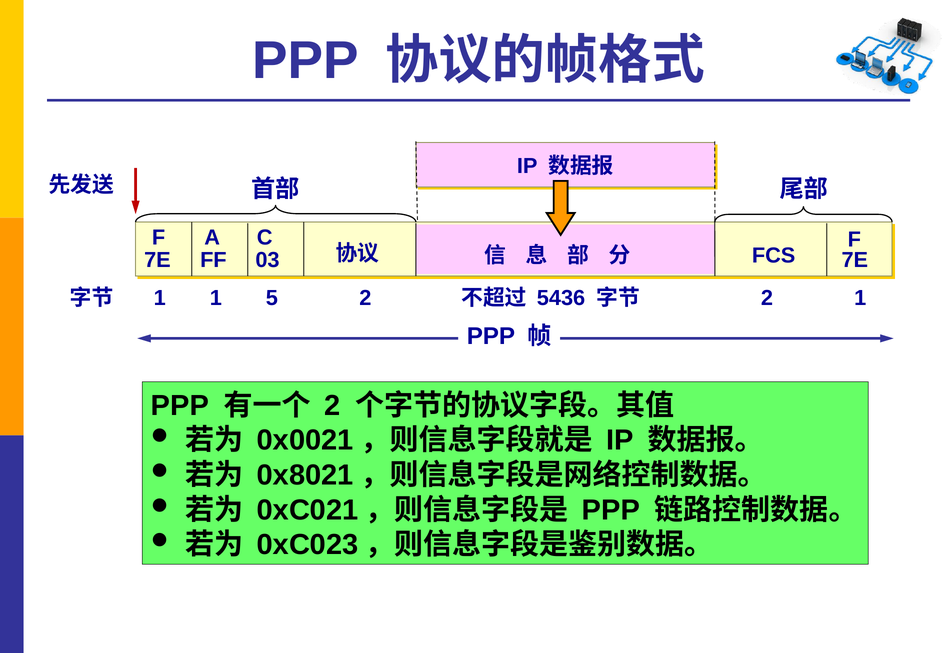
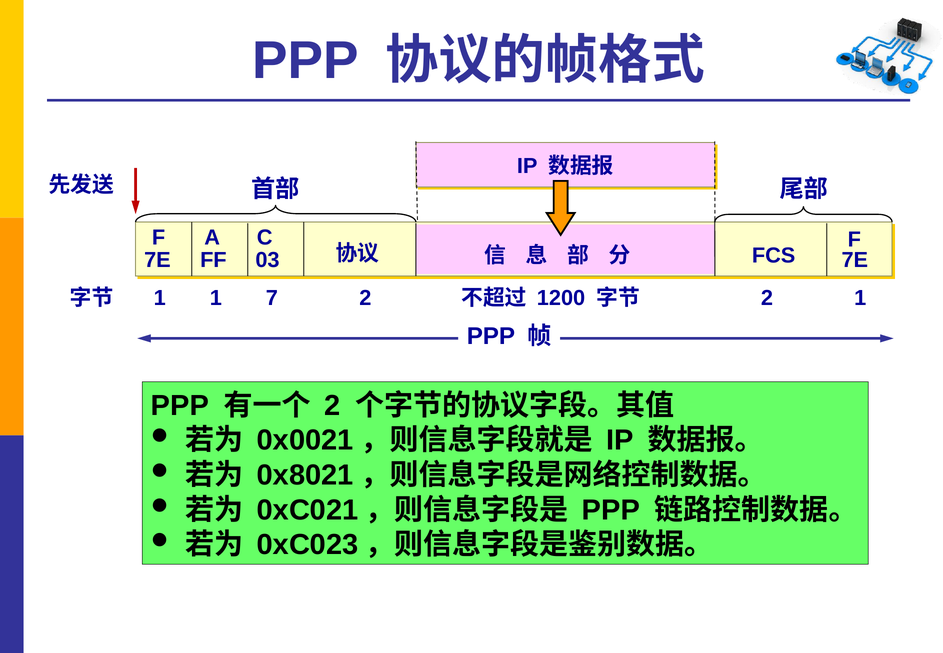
5: 5 -> 7
5436: 5436 -> 1200
